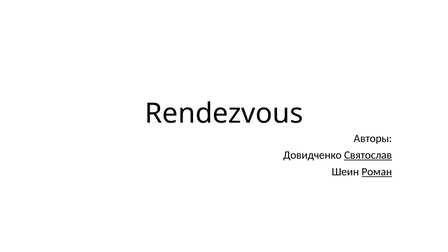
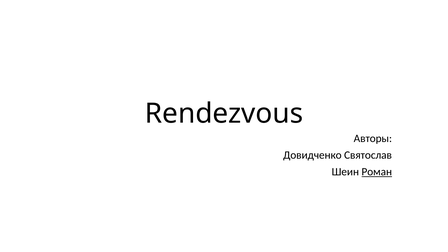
Святослав underline: present -> none
